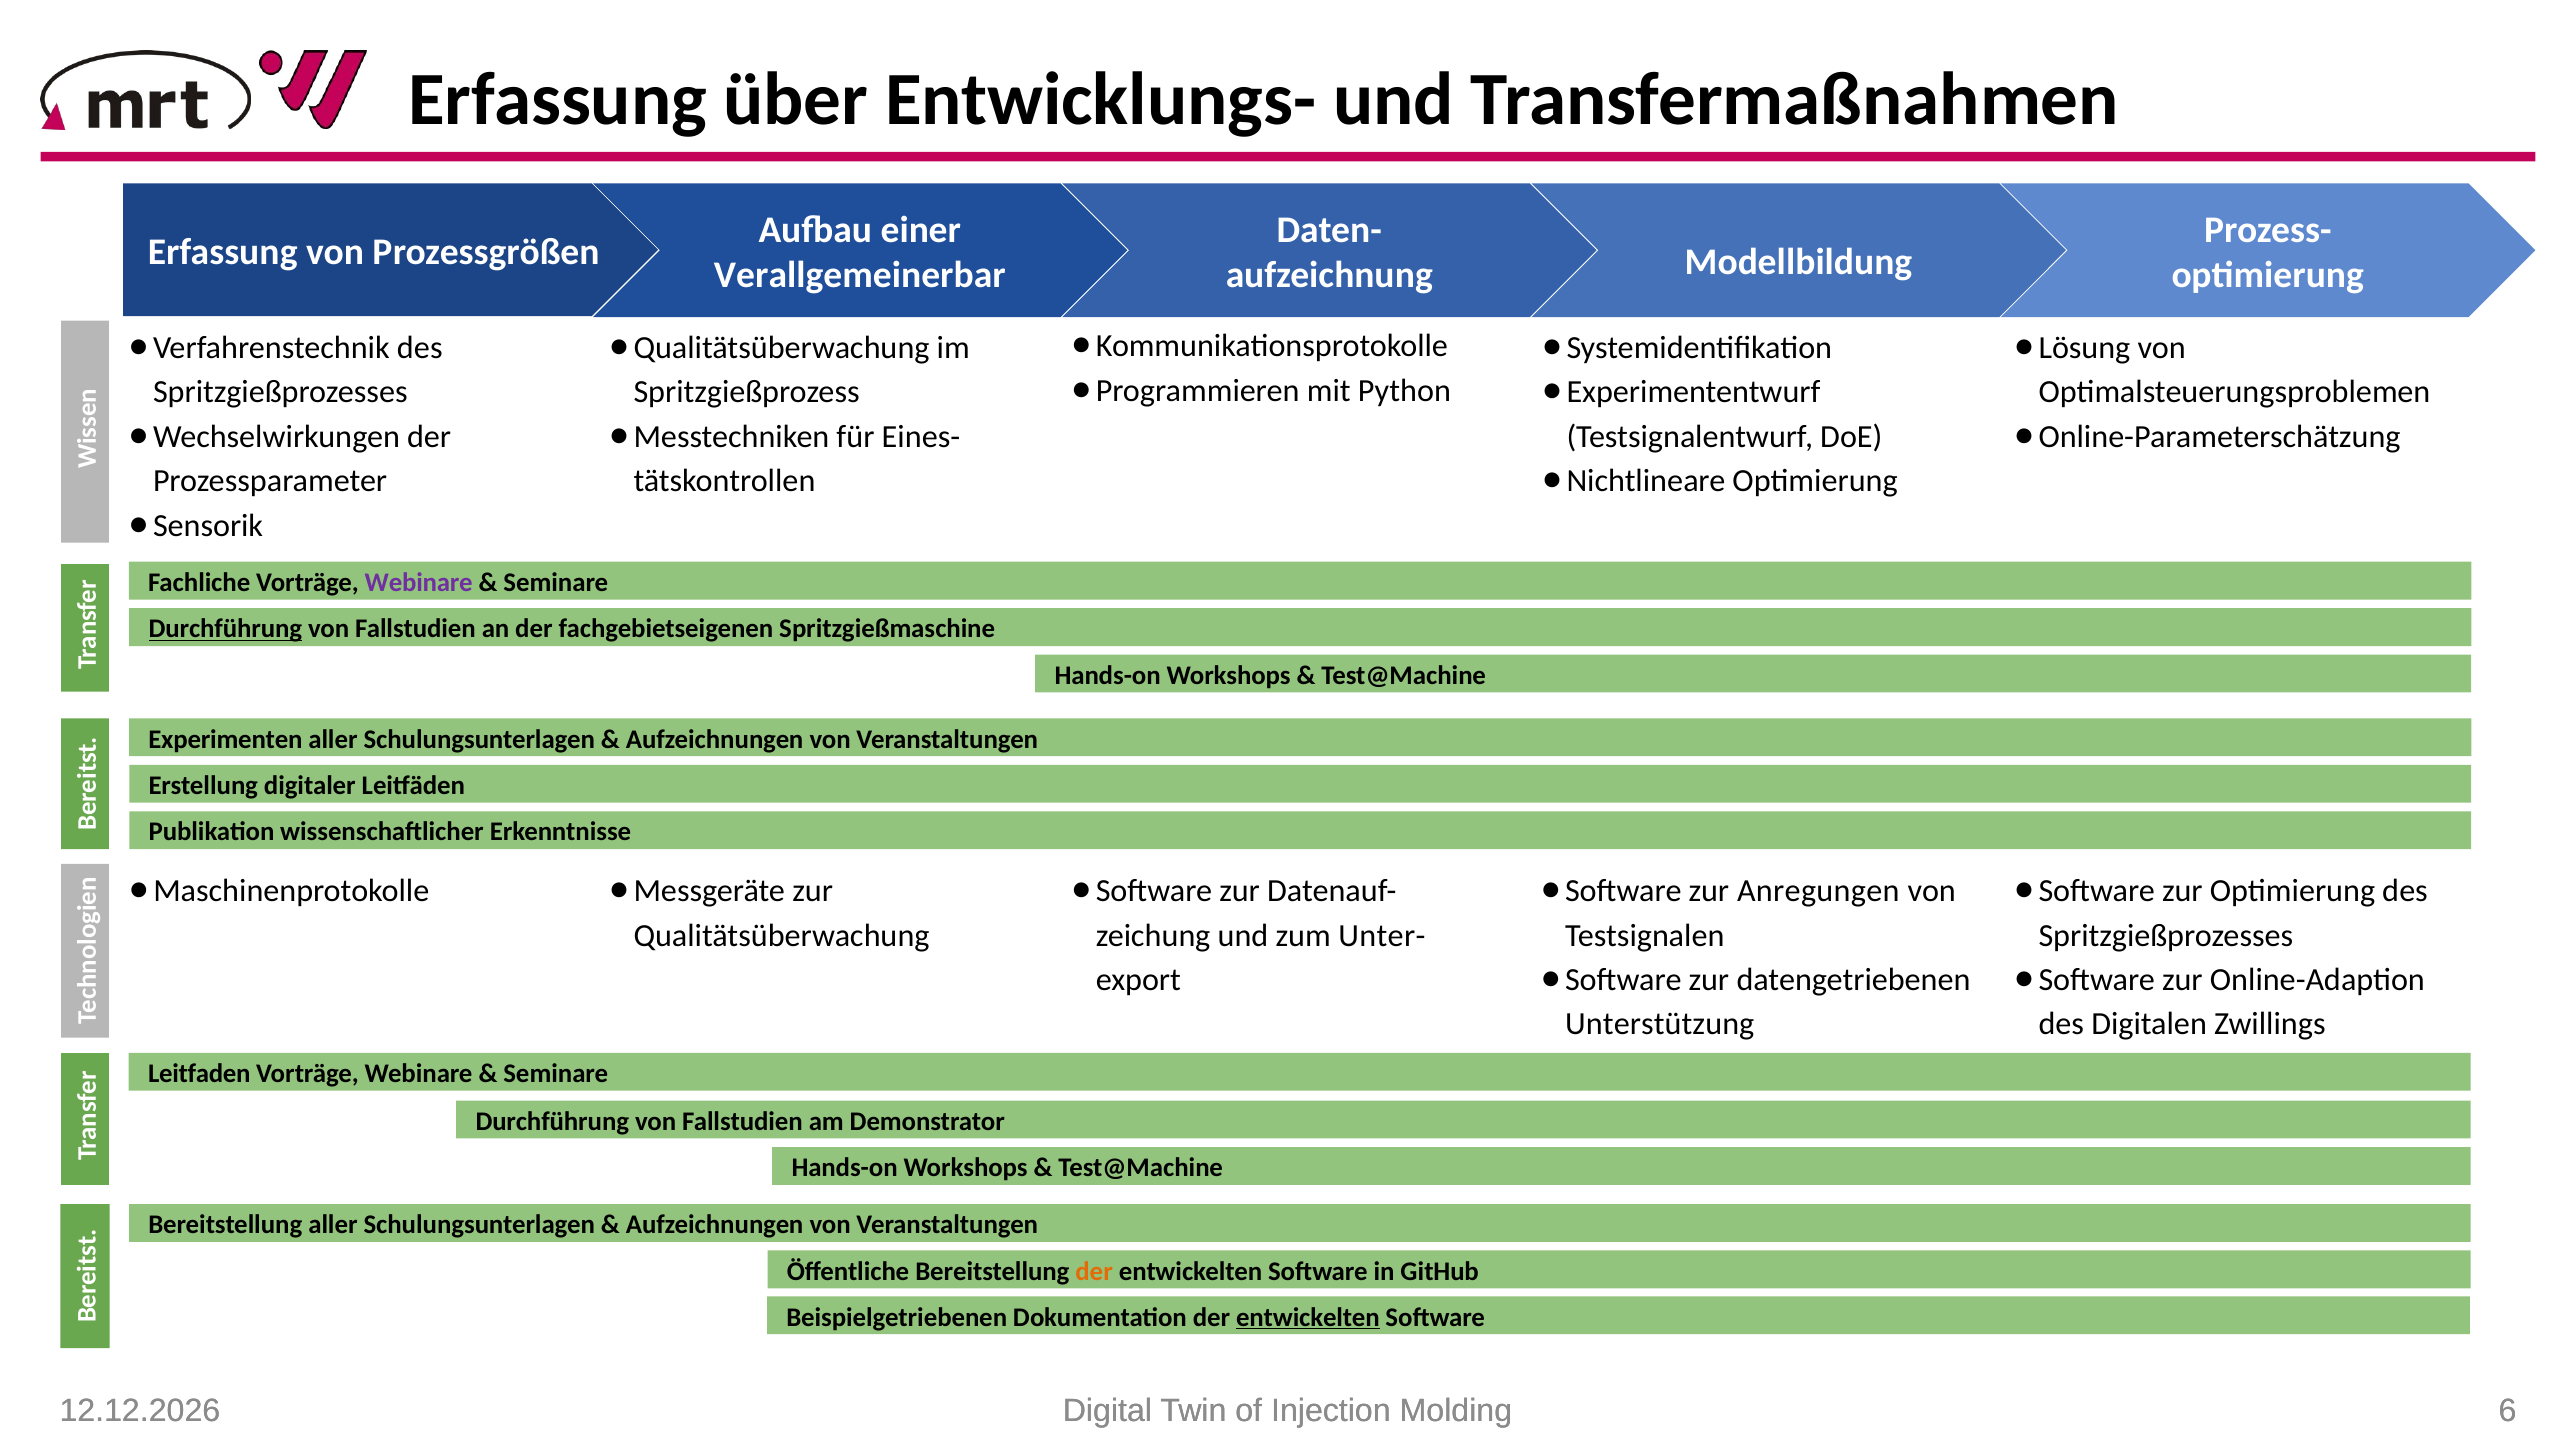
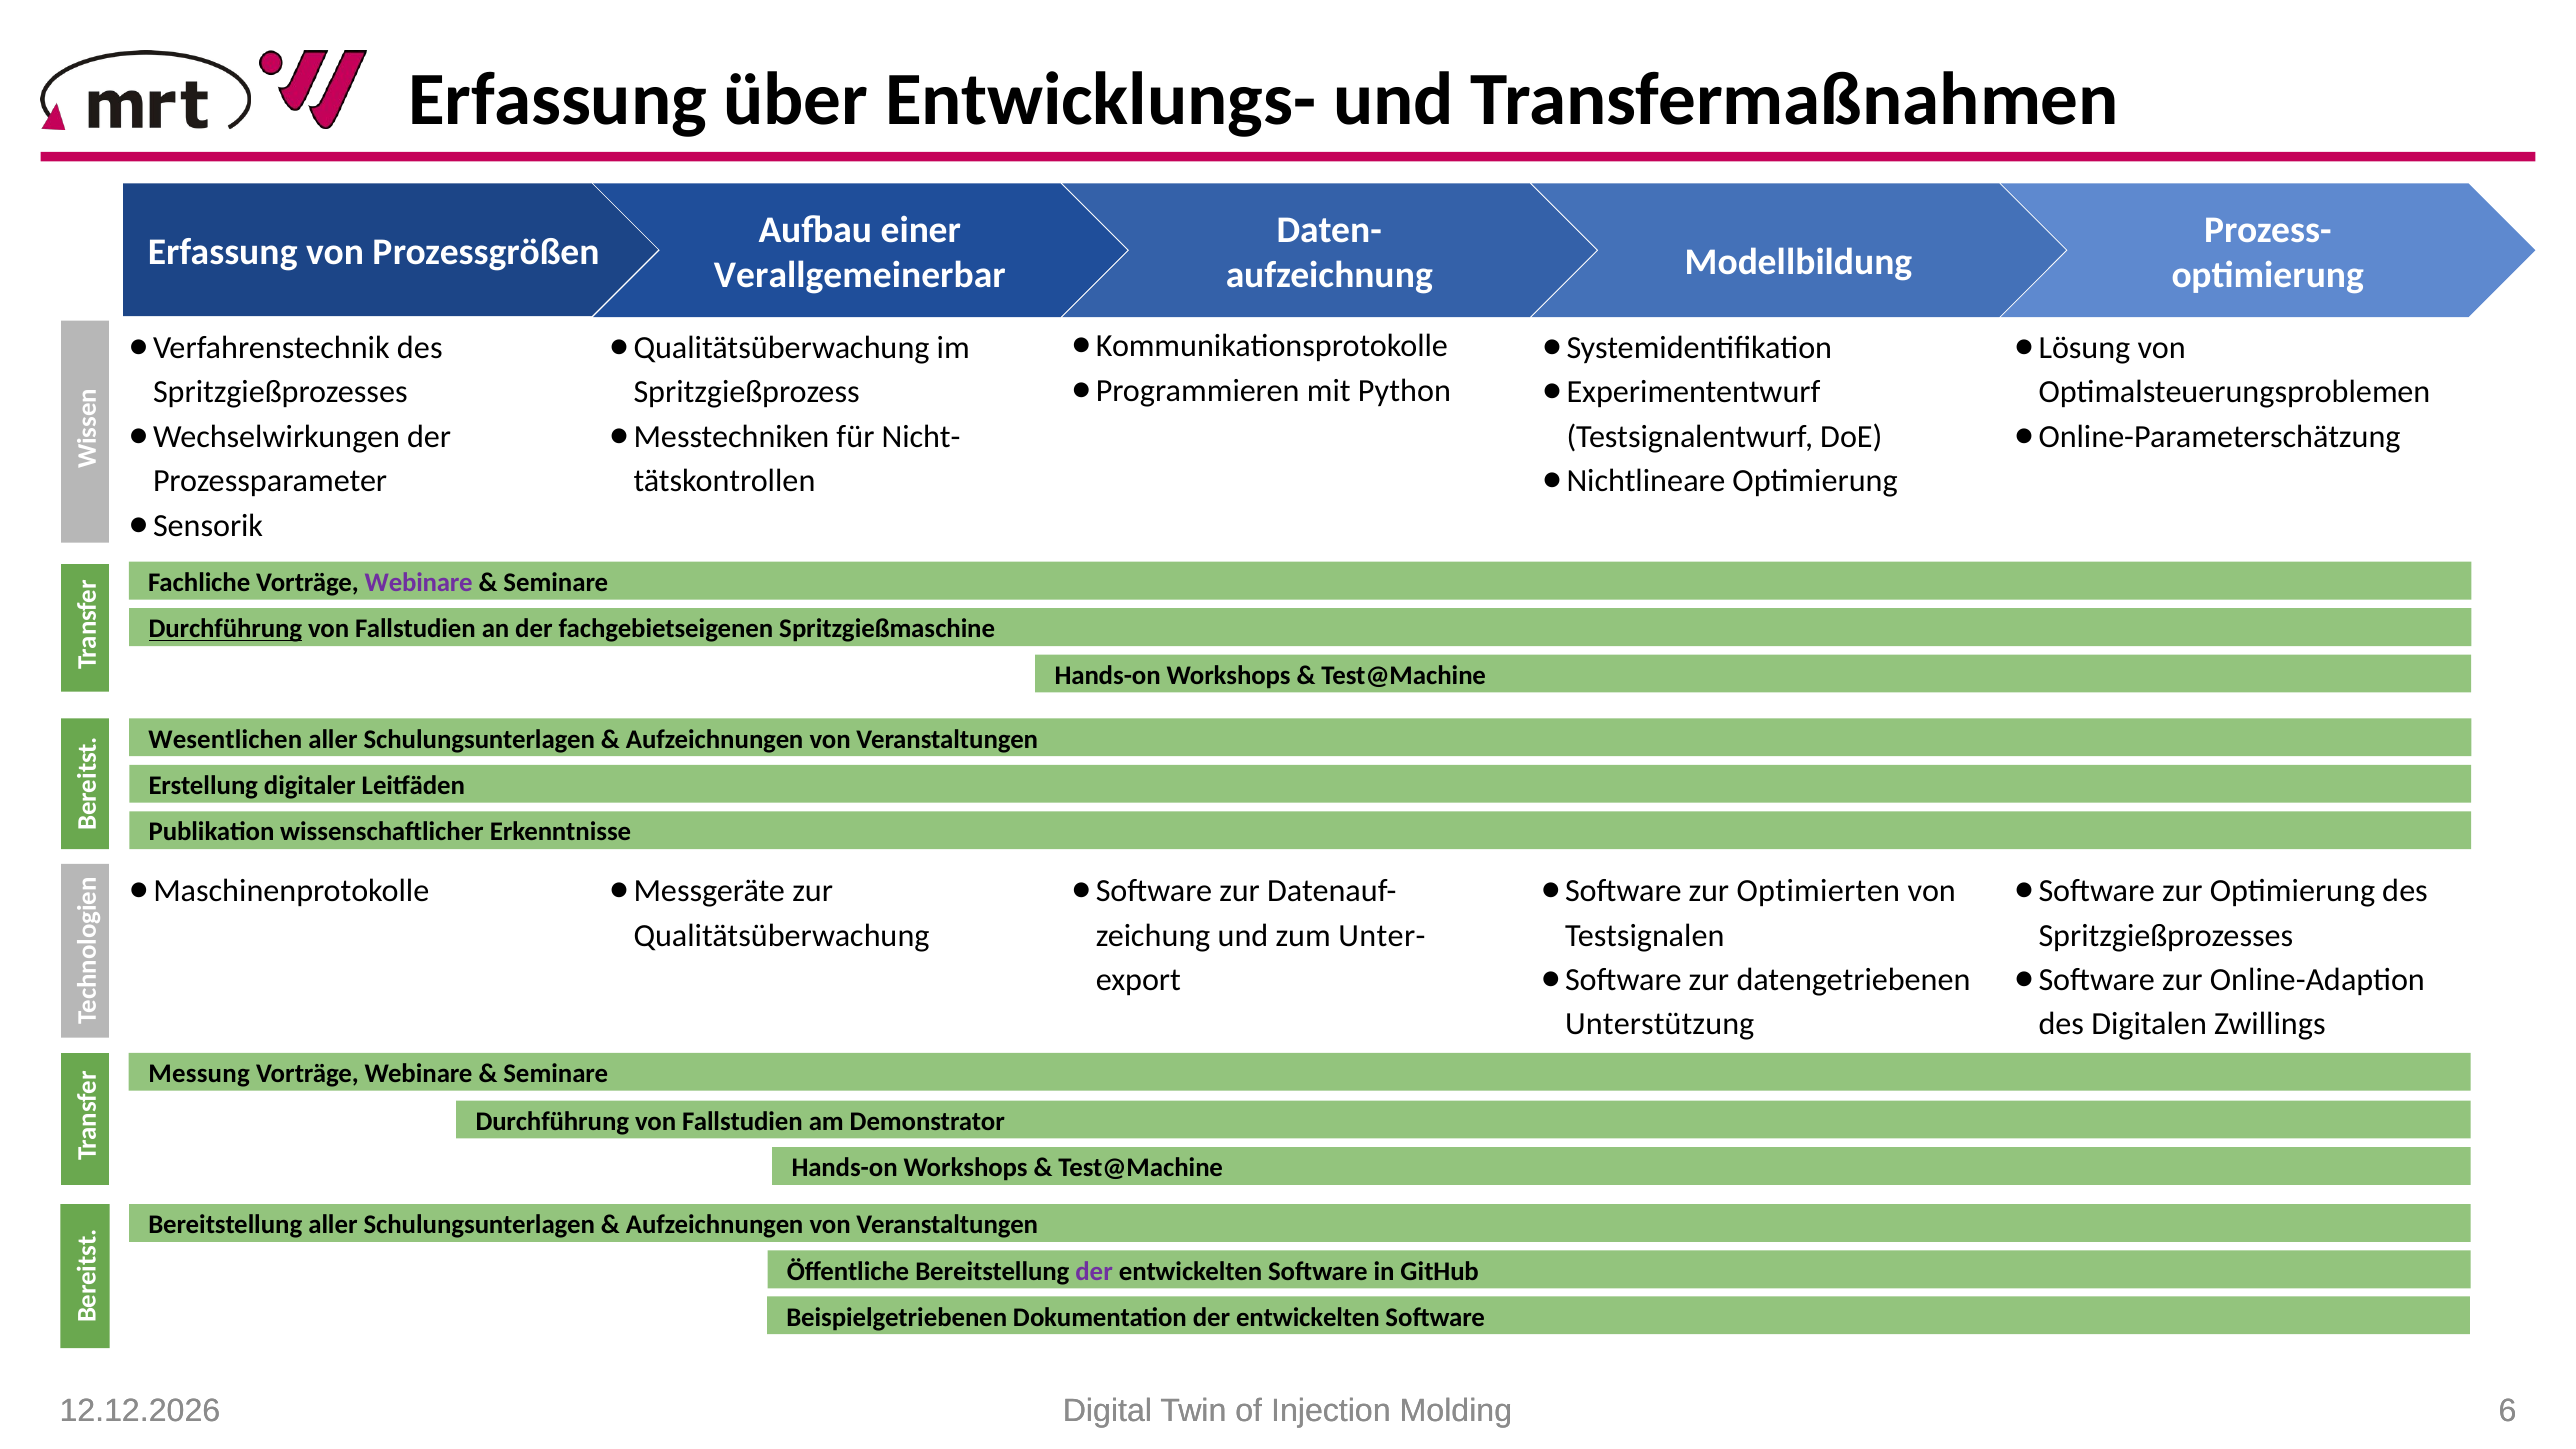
Eines-: Eines- -> Nicht-
Experimenten: Experimenten -> Wesentlichen
Anregungen: Anregungen -> Optimierten
Leitfaden: Leitfaden -> Messung
der at (1094, 1271) colour: orange -> purple
entwickelten at (1308, 1317) underline: present -> none
